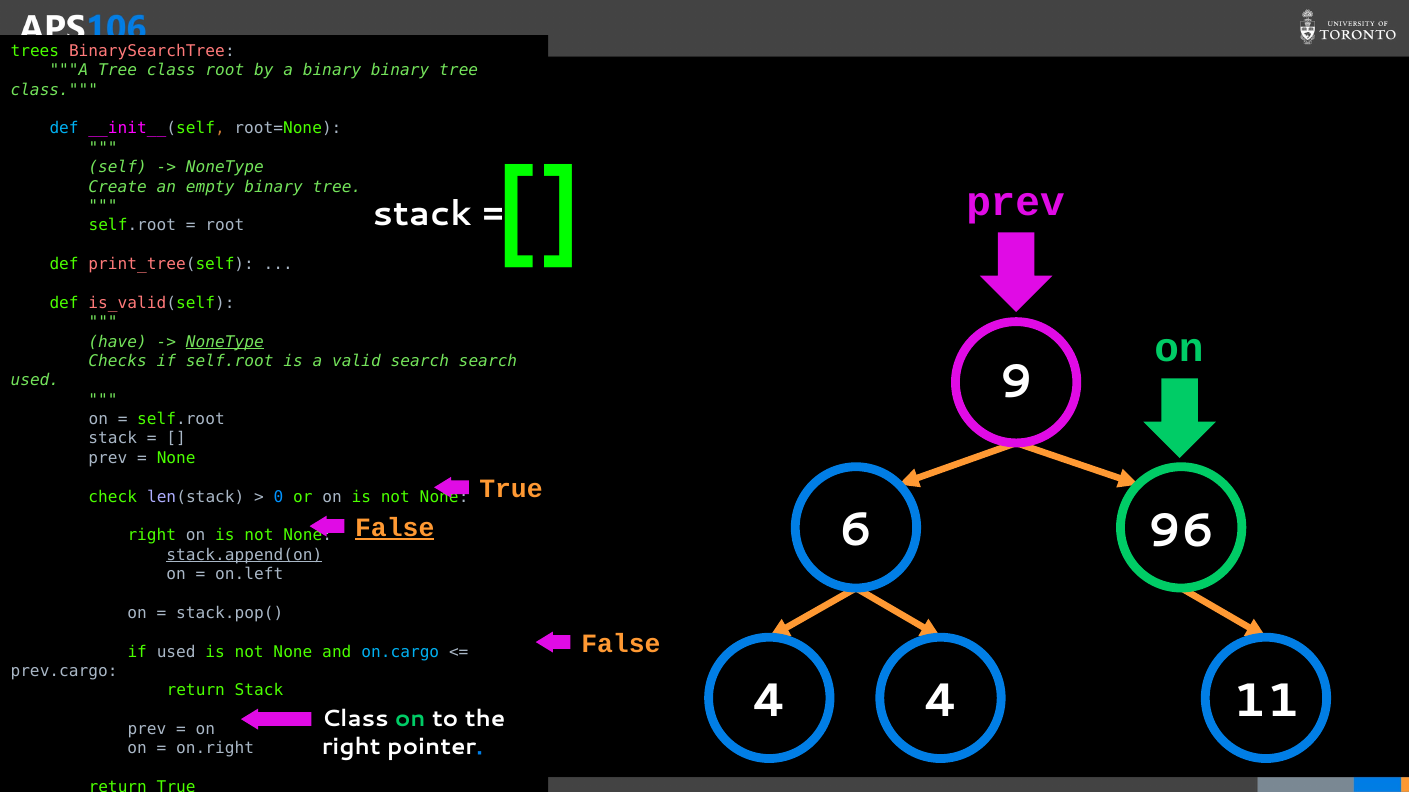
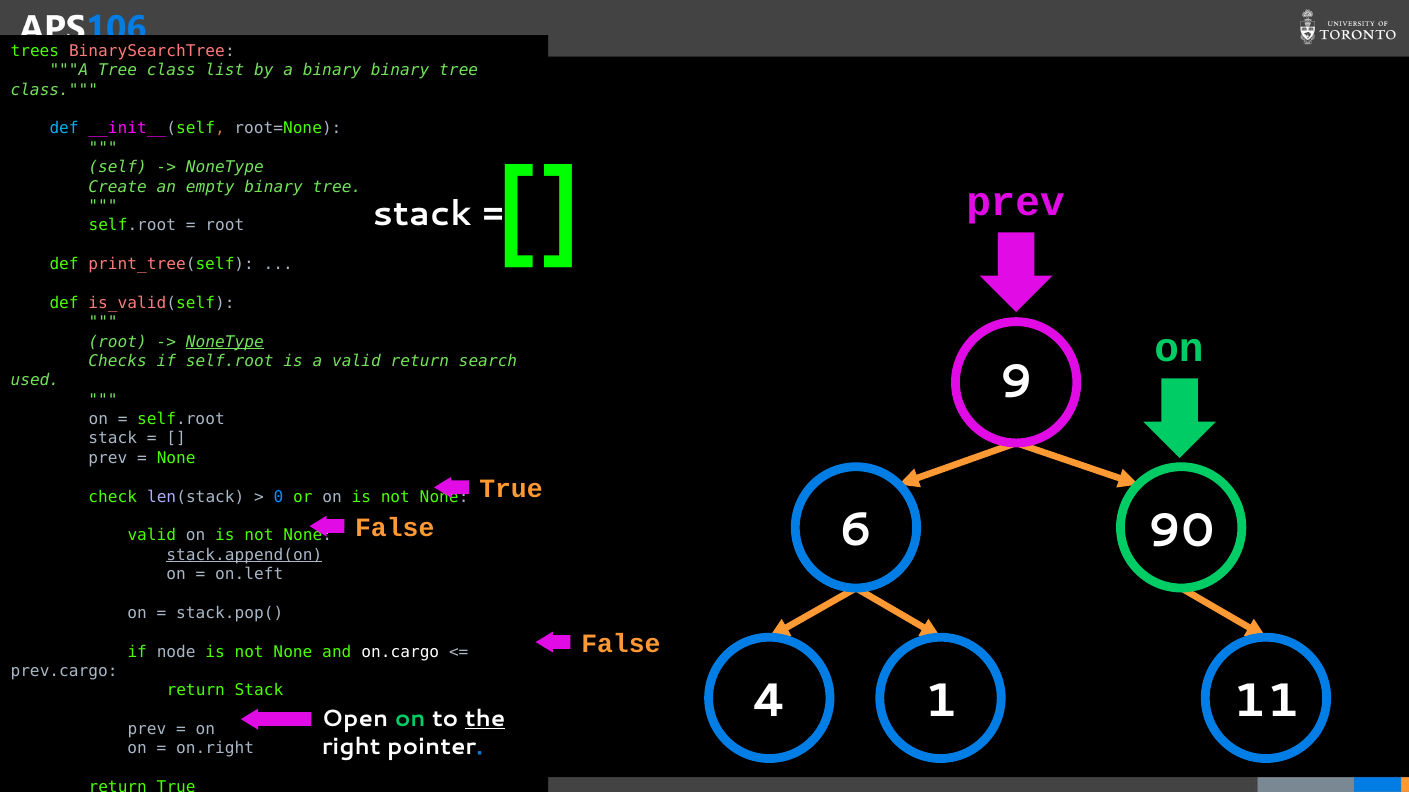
class root: root -> list
have at (118, 342): have -> root
valid search: search -> return
96: 96 -> 90
False at (395, 528) underline: present -> none
right at (152, 536): right -> valid
if used: used -> node
on.cargo colour: light blue -> white
4 4: 4 -> 1
Class at (355, 719): Class -> Open
the underline: none -> present
